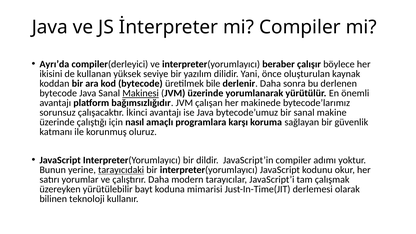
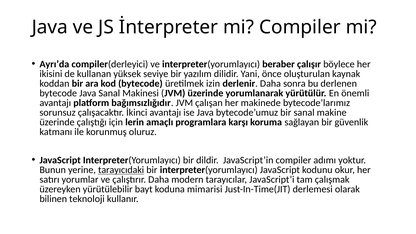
bile: bile -> izin
Makinesi underline: present -> none
nasıl: nasıl -> lerin
